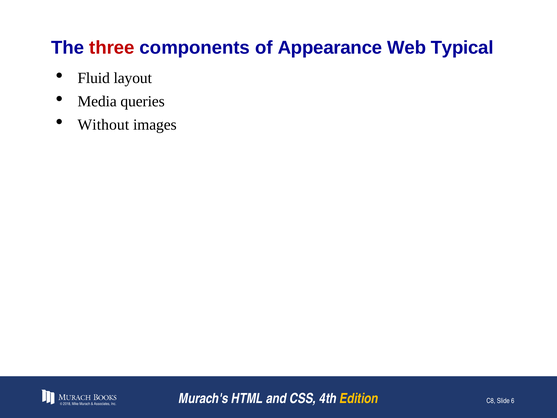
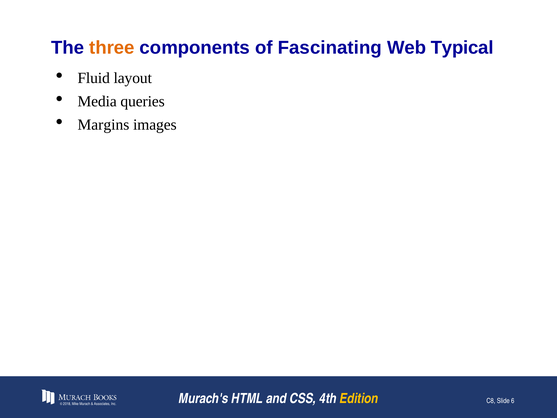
three colour: red -> orange
Appearance: Appearance -> Fascinating
Without: Without -> Margins
